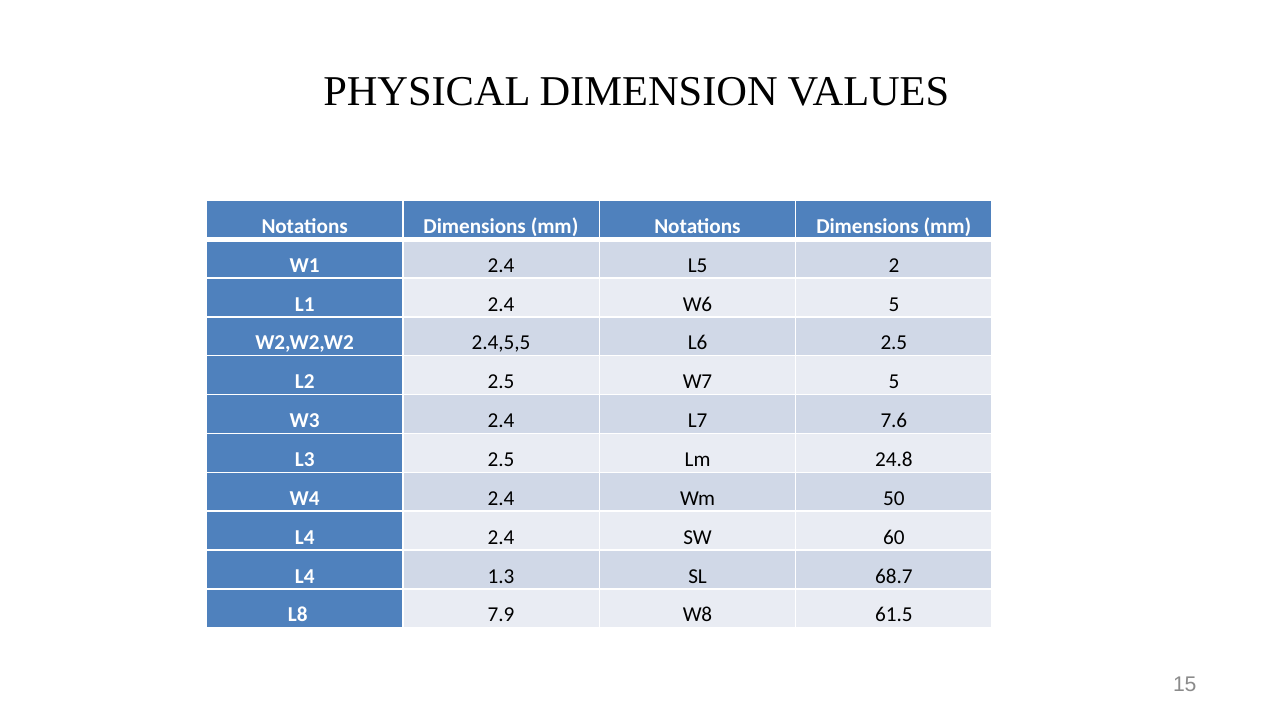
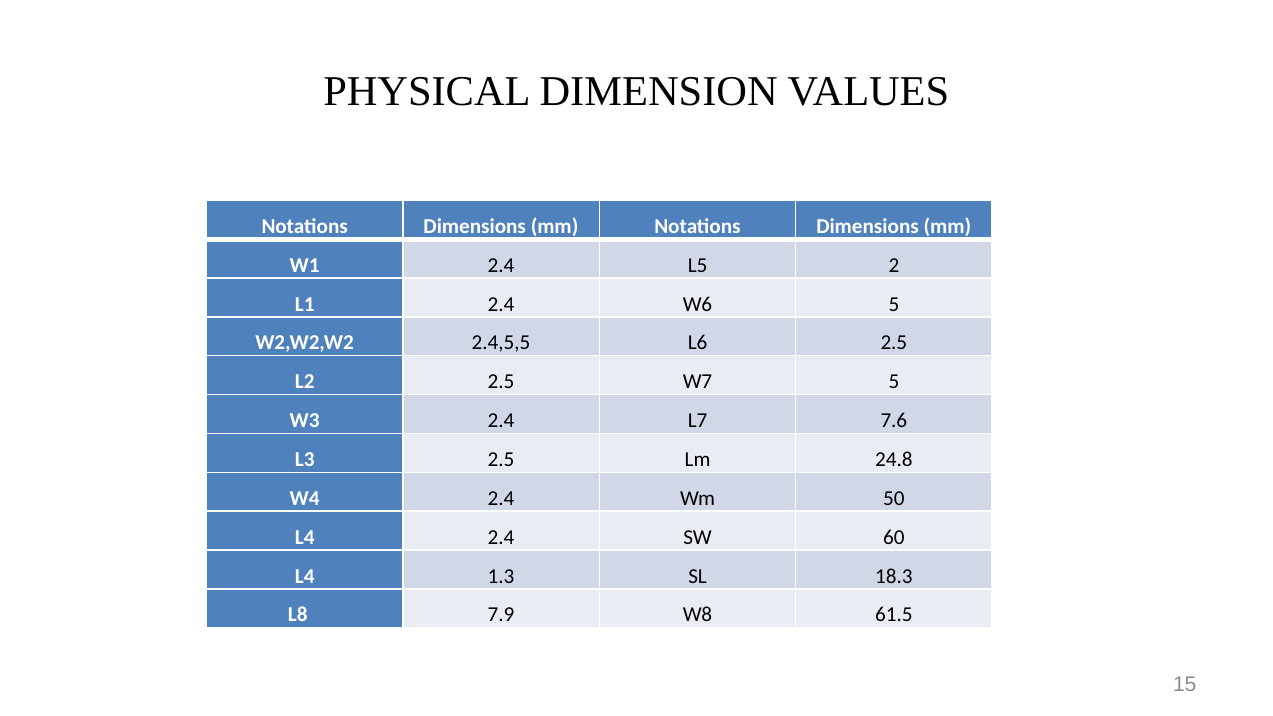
68.7: 68.7 -> 18.3
